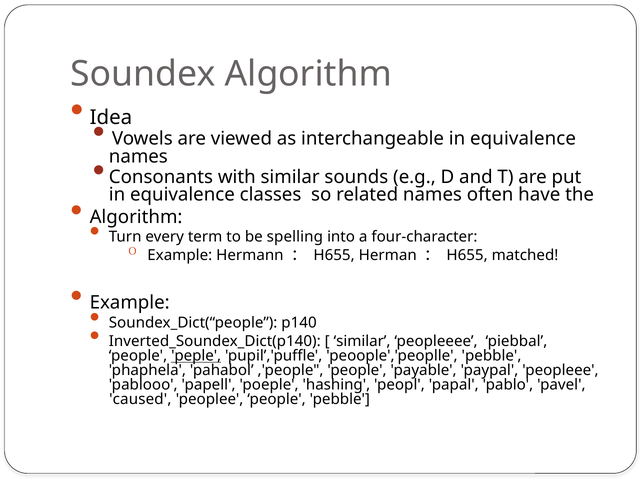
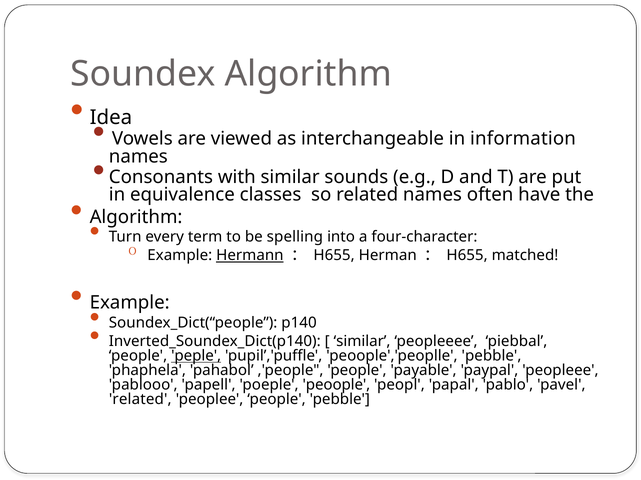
interchangeable in equivalence: equivalence -> information
Hermann underline: none -> present
hashing: hashing -> peoople
caused at (140, 400): caused -> related
